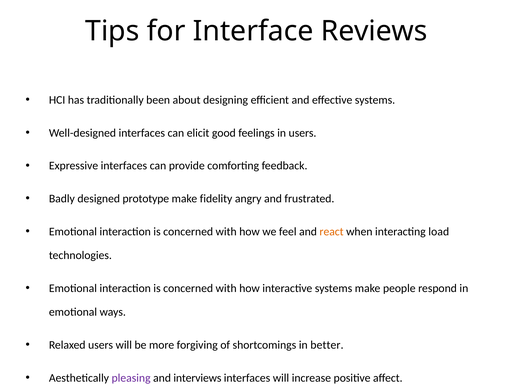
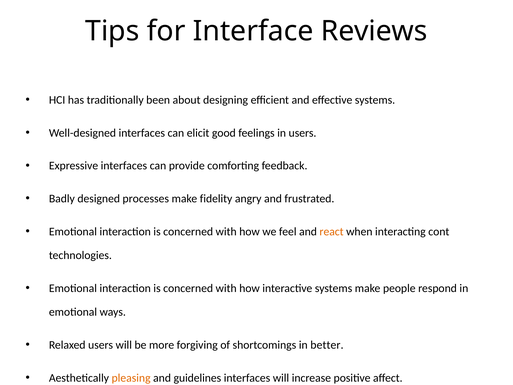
prototype: prototype -> processes
load: load -> cont
pleasing colour: purple -> orange
interviews: interviews -> guidelines
